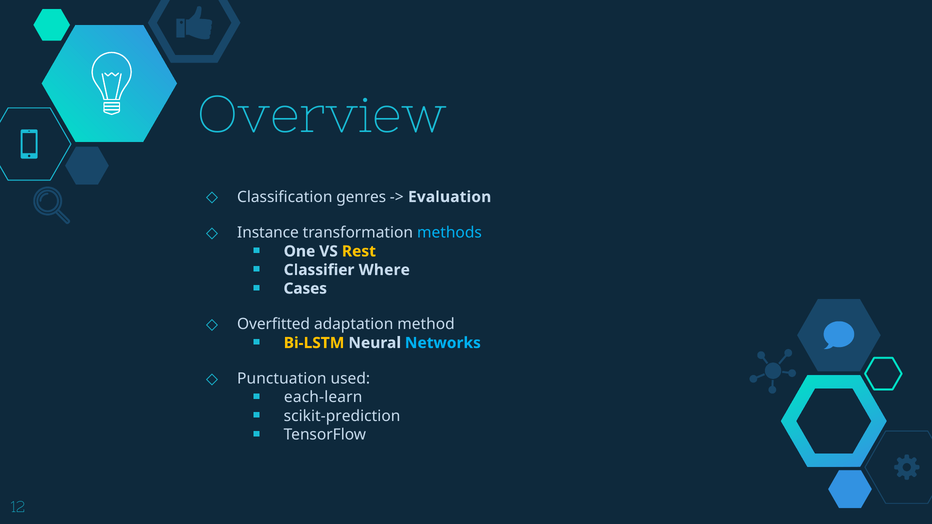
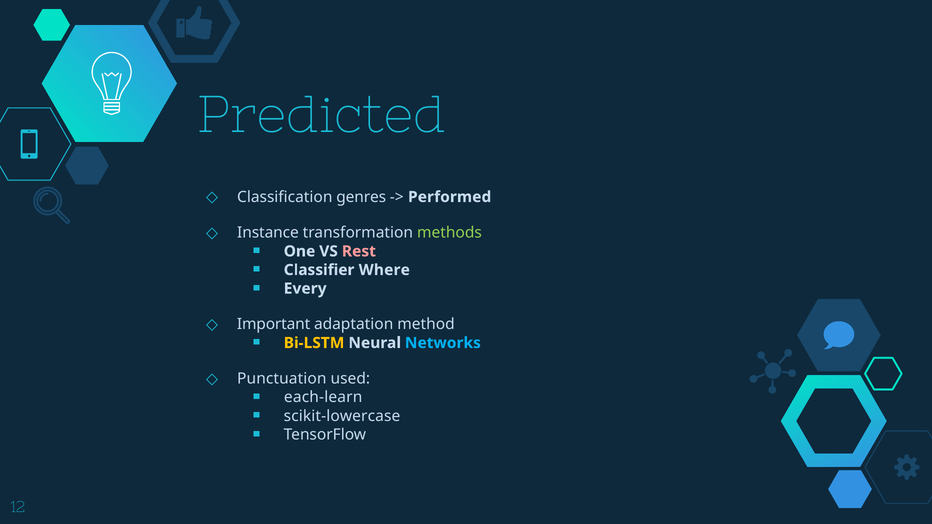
Overview: Overview -> Predicted
Evaluation: Evaluation -> Performed
methods colour: light blue -> light green
Rest colour: yellow -> pink
Cases: Cases -> Every
Overfitted: Overfitted -> Important
scikit-prediction: scikit-prediction -> scikit-lowercase
